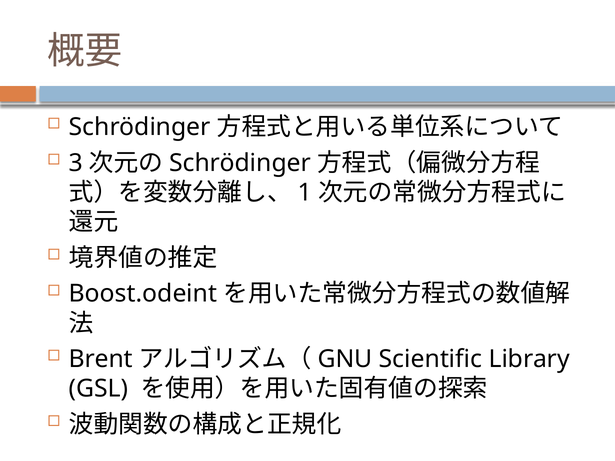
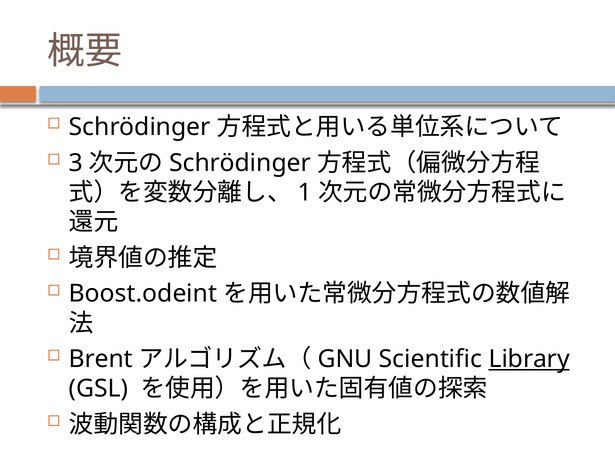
Library underline: none -> present
